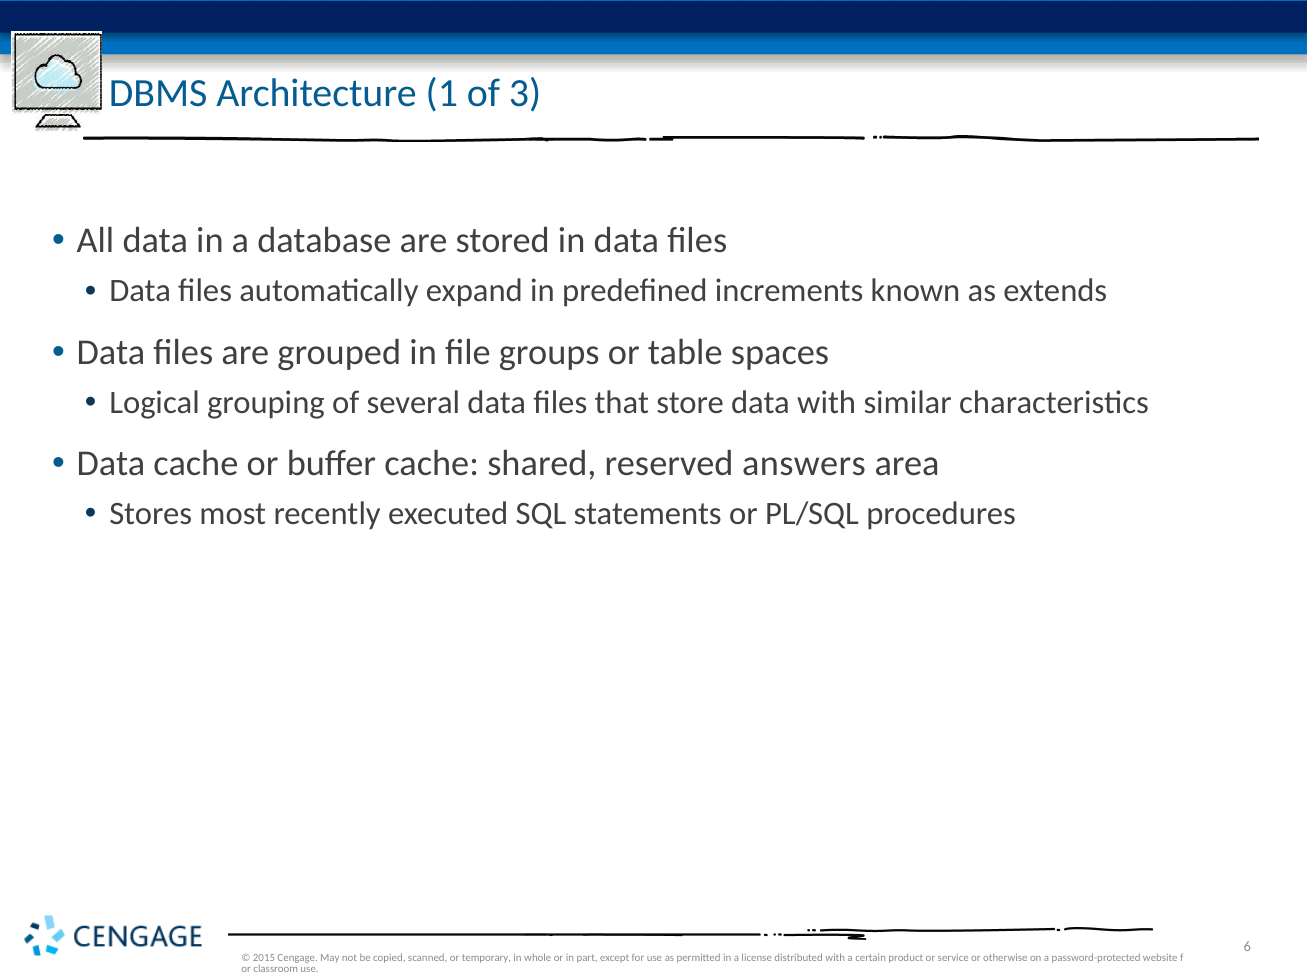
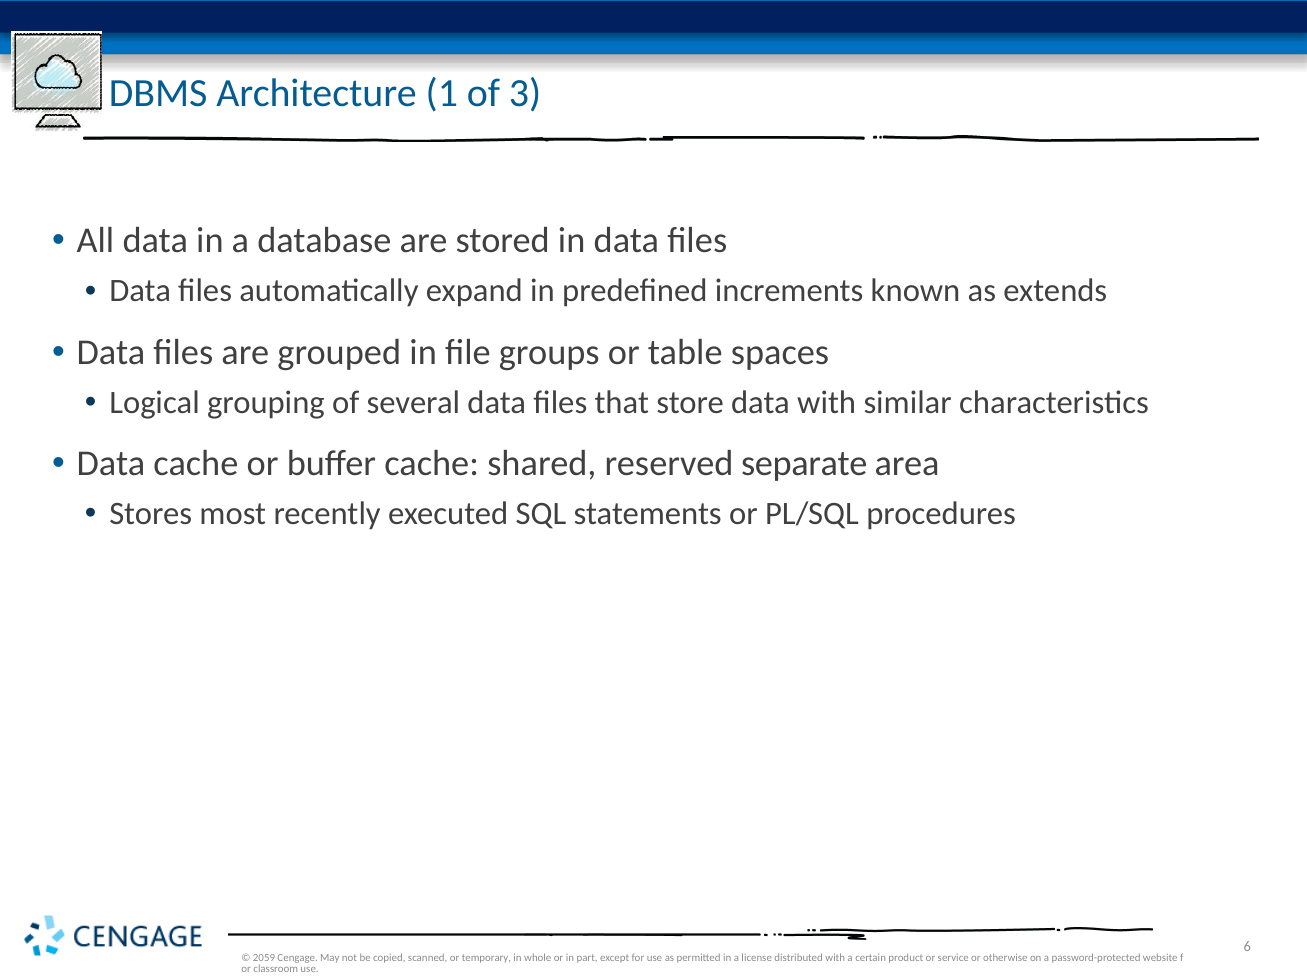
answers: answers -> separate
2015: 2015 -> 2059
